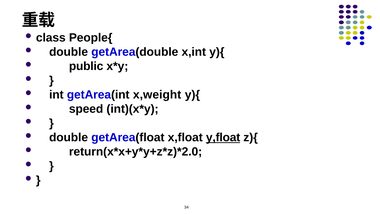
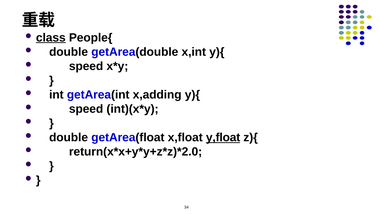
class underline: none -> present
public at (86, 66): public -> speed
x,weight: x,weight -> x,adding
